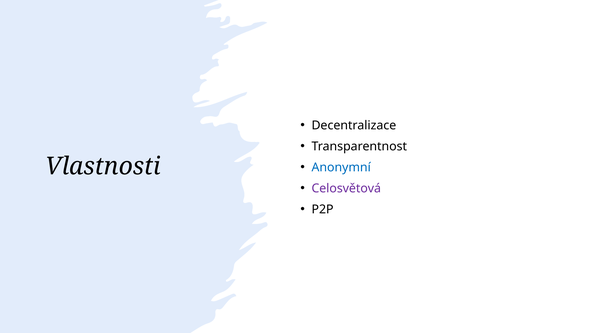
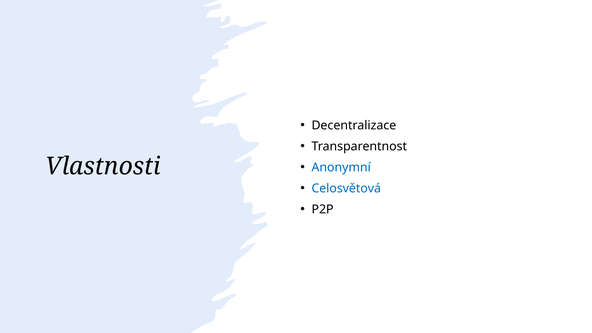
Celosvětová colour: purple -> blue
